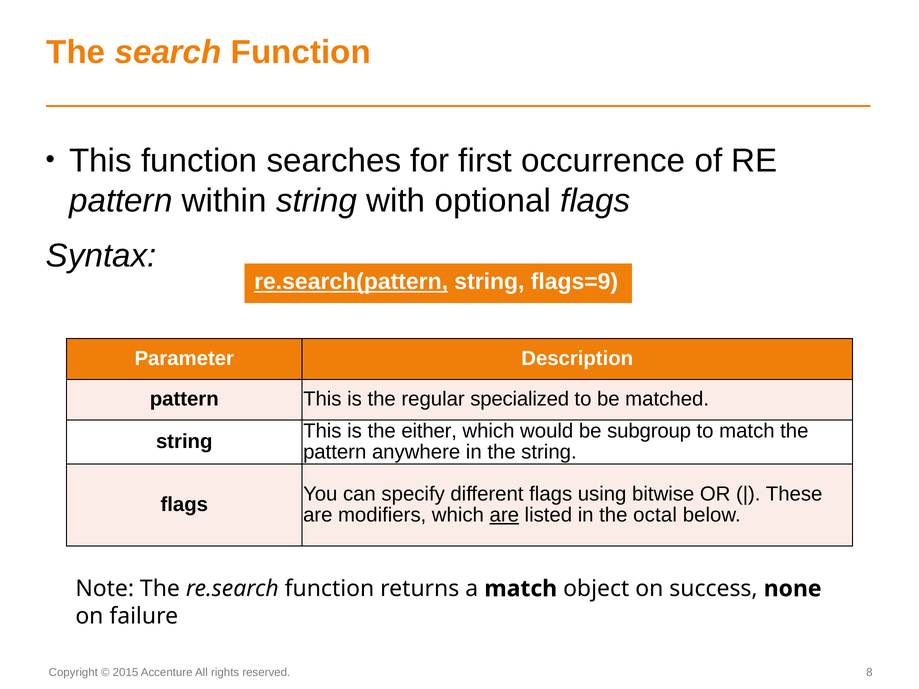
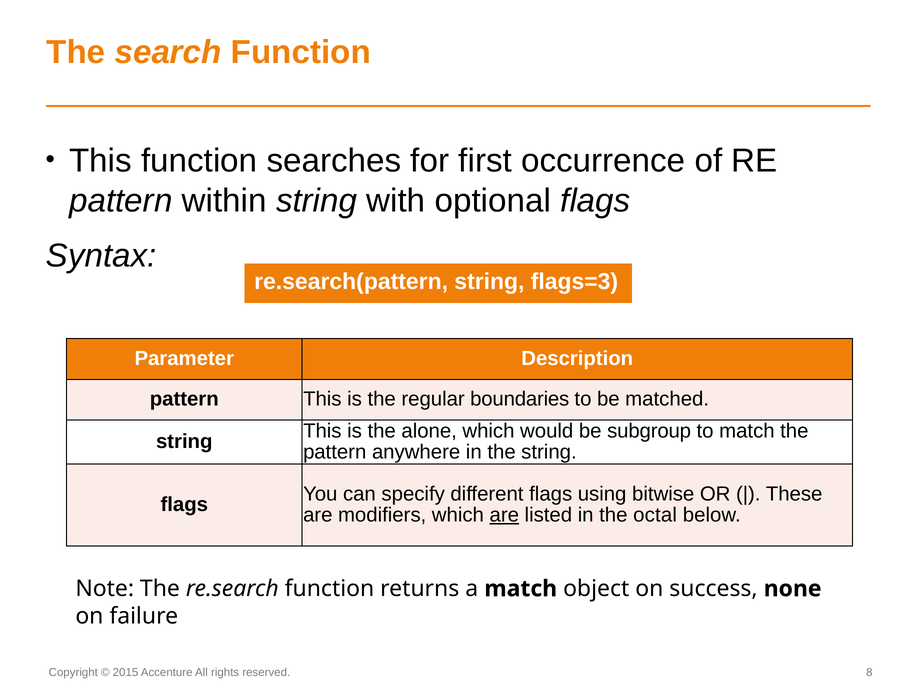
re.search(pattern underline: present -> none
flags=9: flags=9 -> flags=3
specialized: specialized -> boundaries
either: either -> alone
